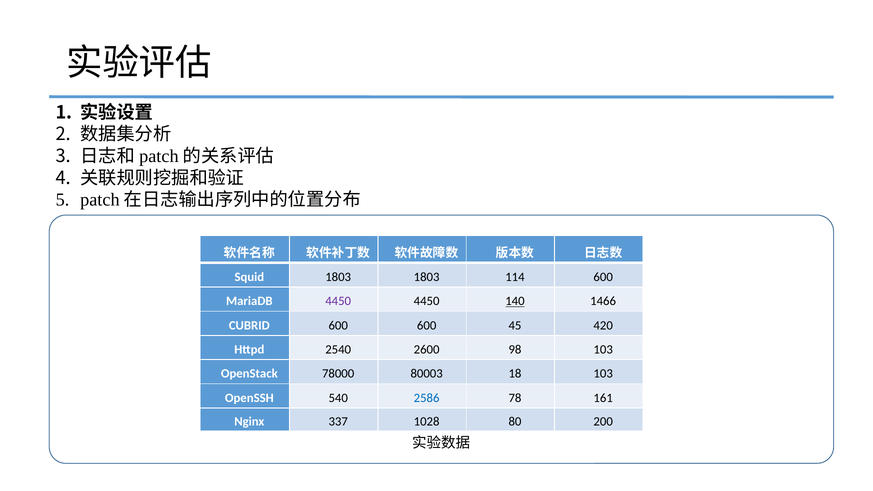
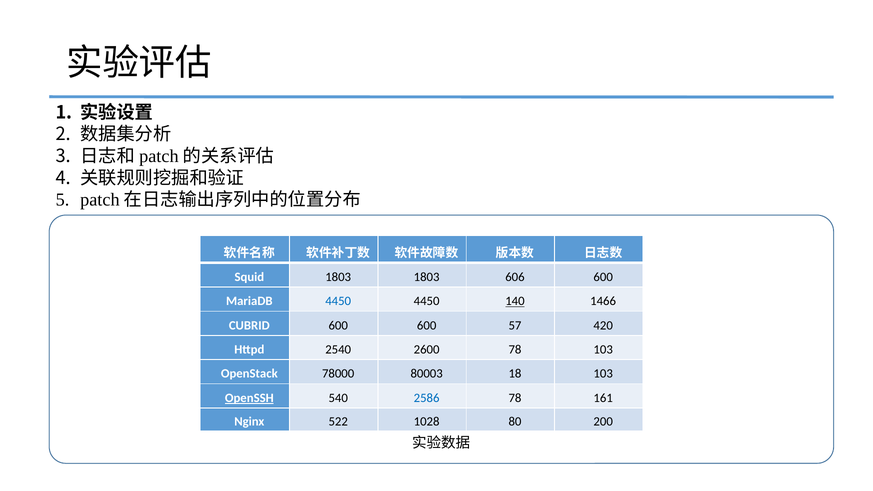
114: 114 -> 606
4450 at (338, 301) colour: purple -> blue
45: 45 -> 57
2600 98: 98 -> 78
OpenSSH underline: none -> present
337: 337 -> 522
